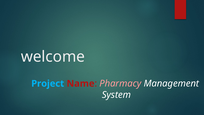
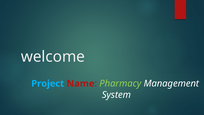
Pharmacy colour: pink -> light green
